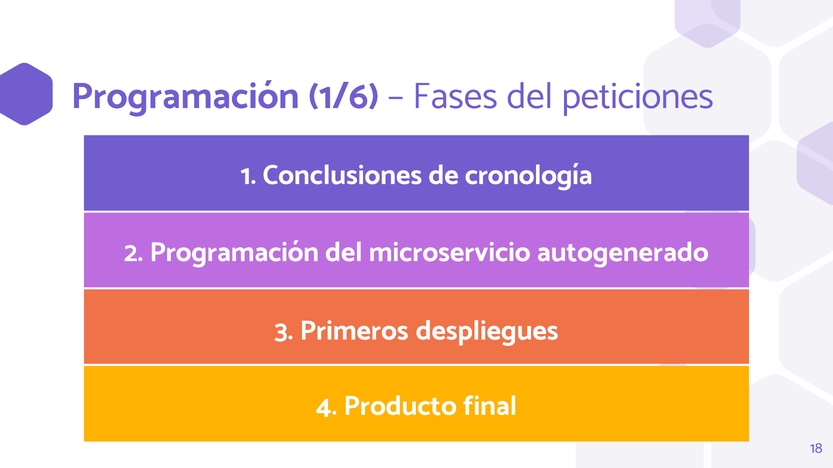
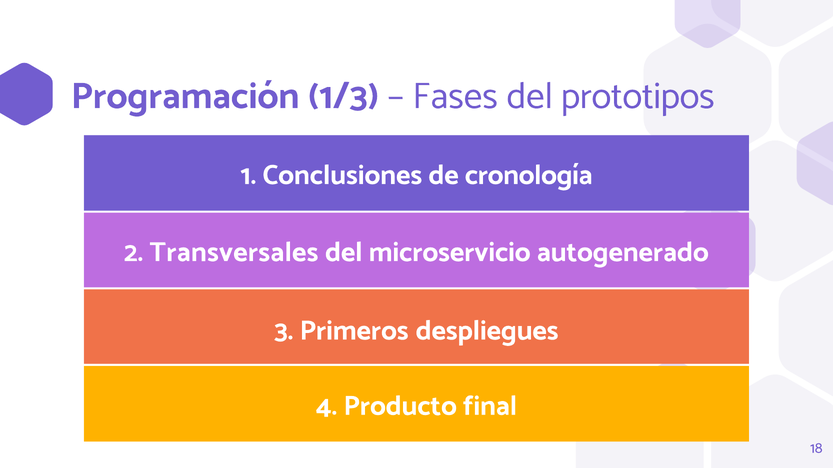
1/6: 1/6 -> 1/3
peticiones: peticiones -> prototipos
2 Programación: Programación -> Transversales
